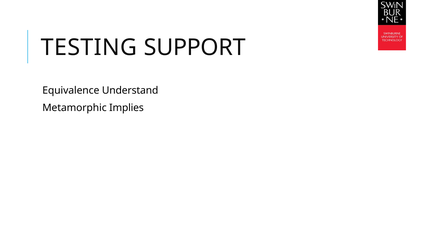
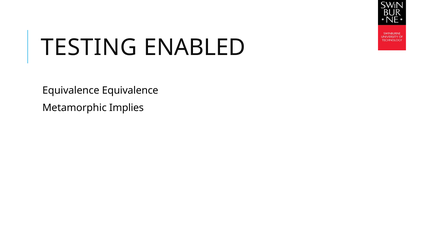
SUPPORT: SUPPORT -> ENABLED
Equivalence Understand: Understand -> Equivalence
